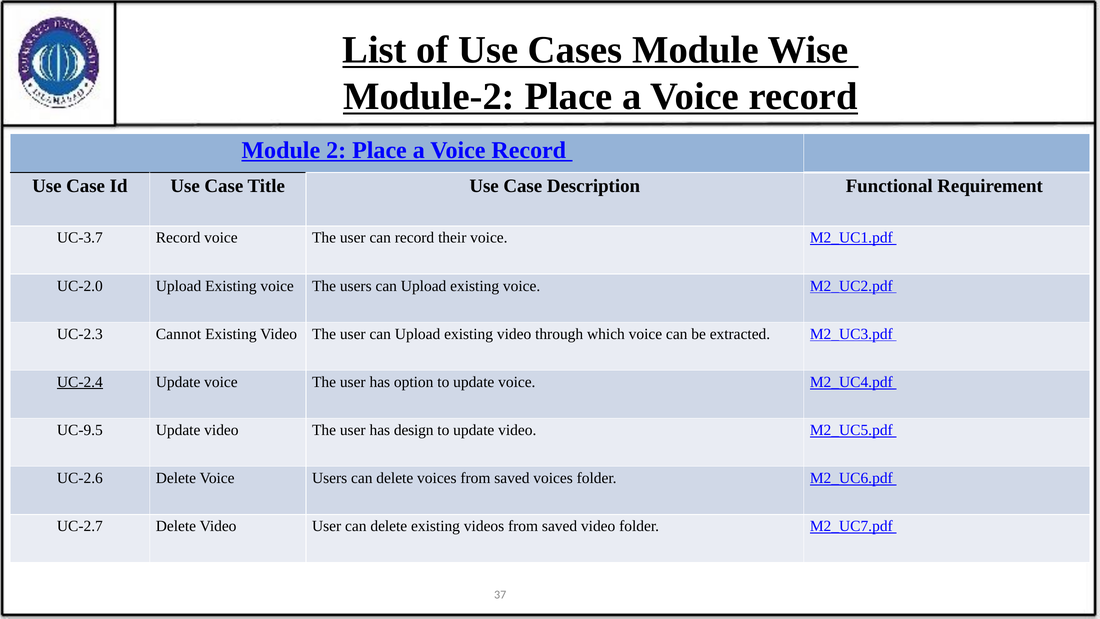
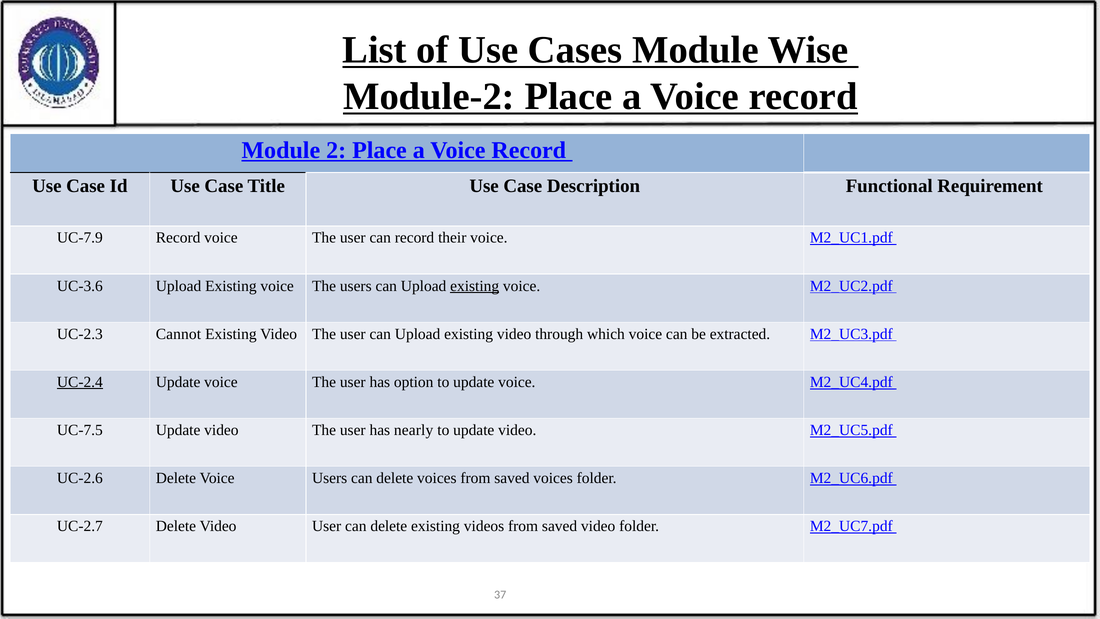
UC-3.7: UC-3.7 -> UC-7.9
UC-2.0: UC-2.0 -> UC-3.6
existing at (475, 286) underline: none -> present
UC-9.5: UC-9.5 -> UC-7.5
design: design -> nearly
